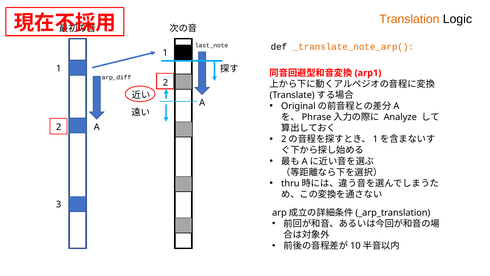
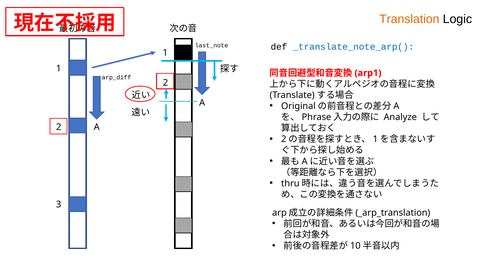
_translate_note_arp( colour: orange -> blue
